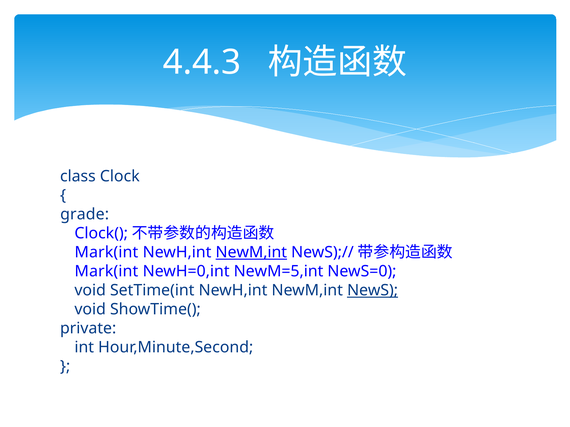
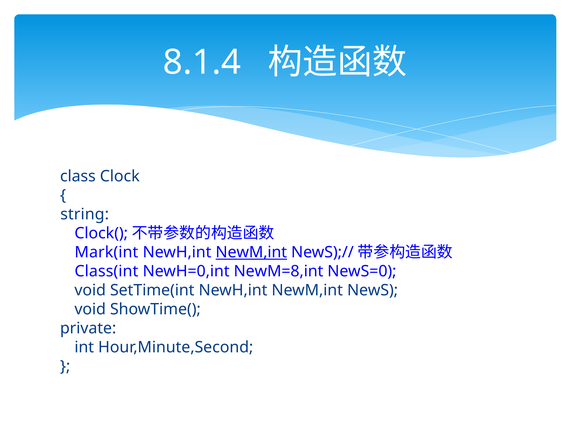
4.4.3: 4.4.3 -> 8.1.4
grade: grade -> string
Mark(int at (106, 272): Mark(int -> Class(int
NewM=5,int: NewM=5,int -> NewM=8,int
NewS underline: present -> none
